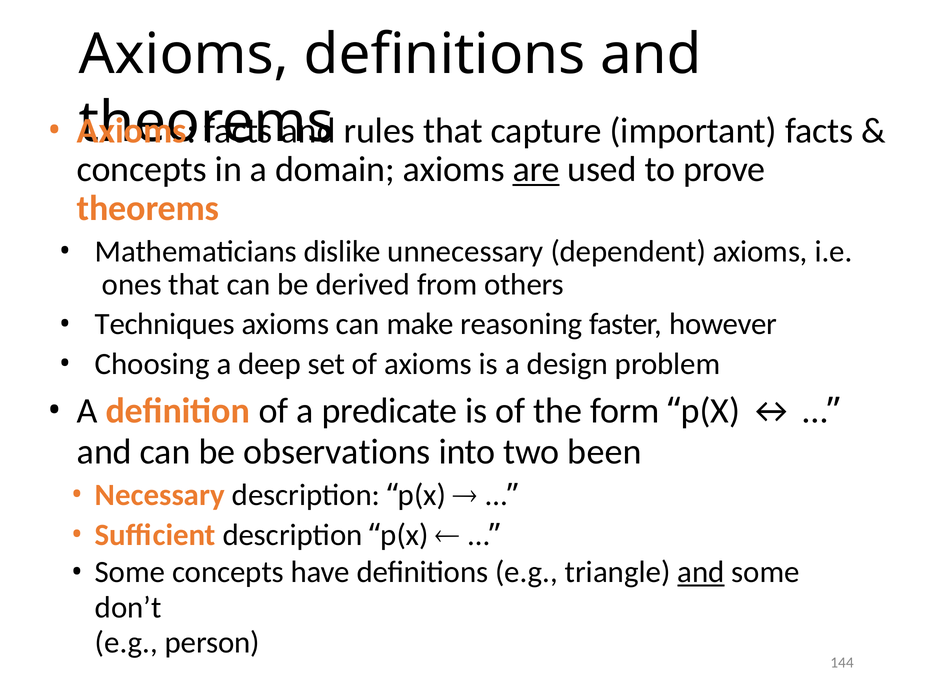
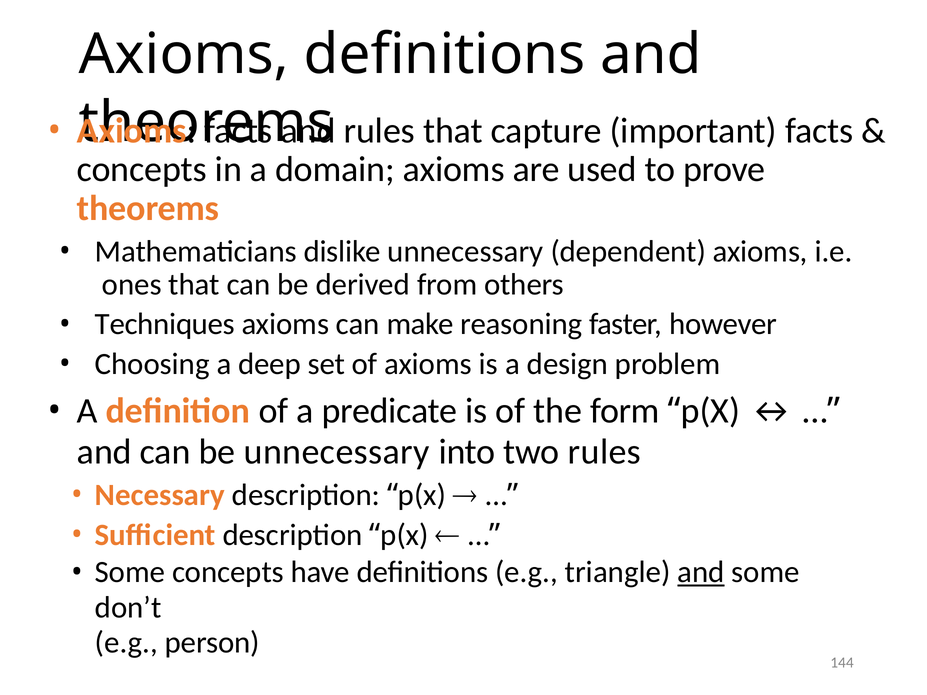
are underline: present -> none
be observations: observations -> unnecessary
two been: been -> rules
